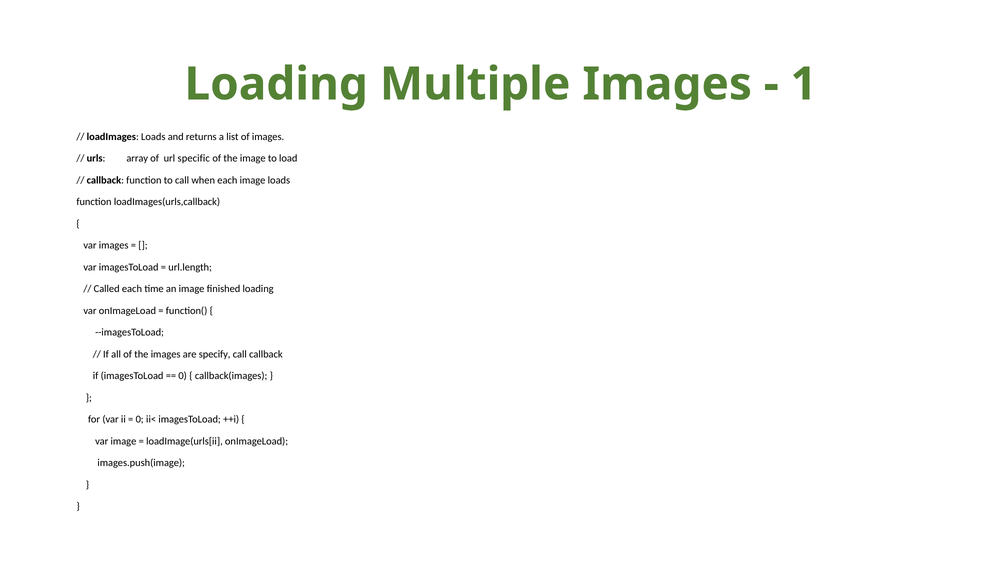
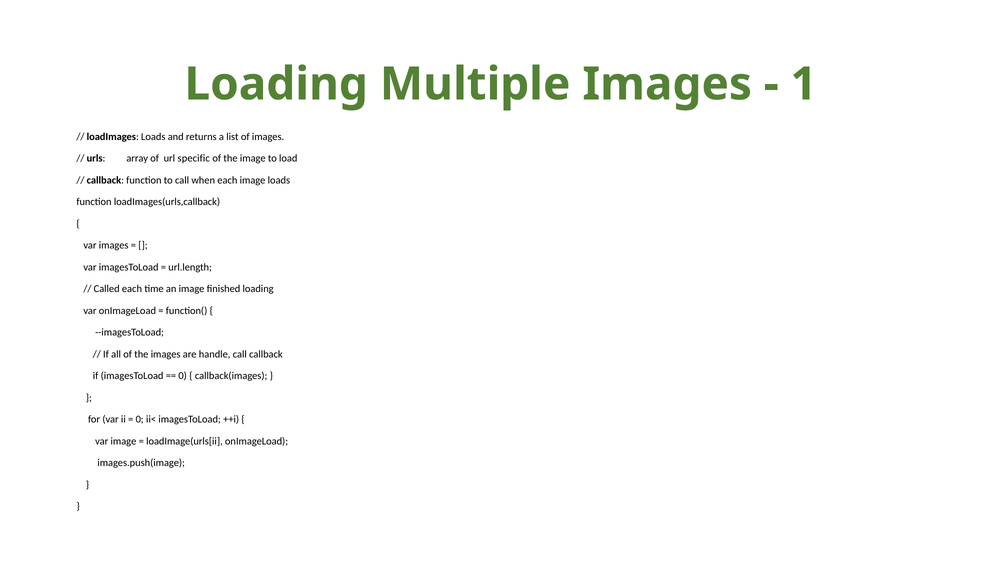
specify: specify -> handle
